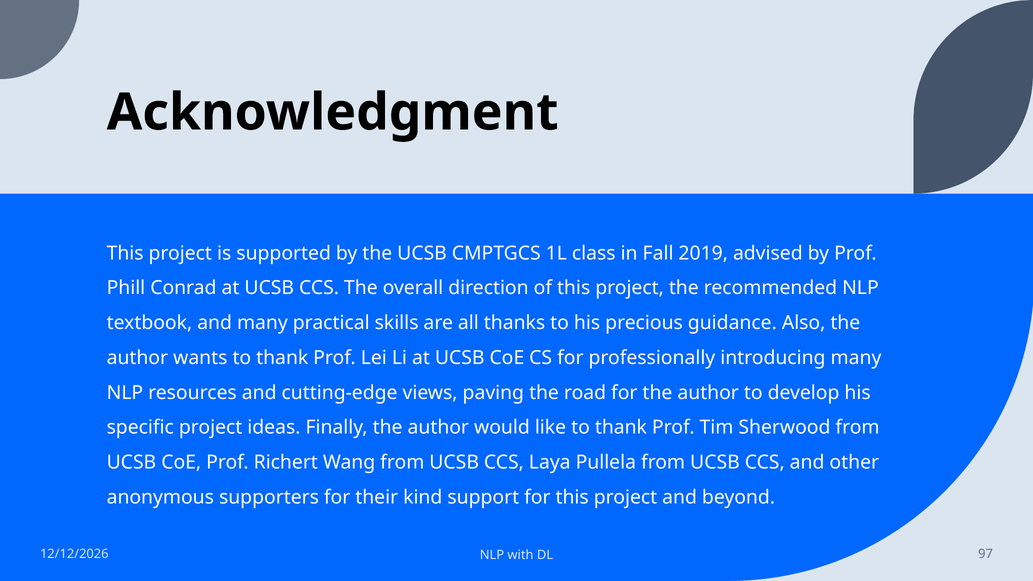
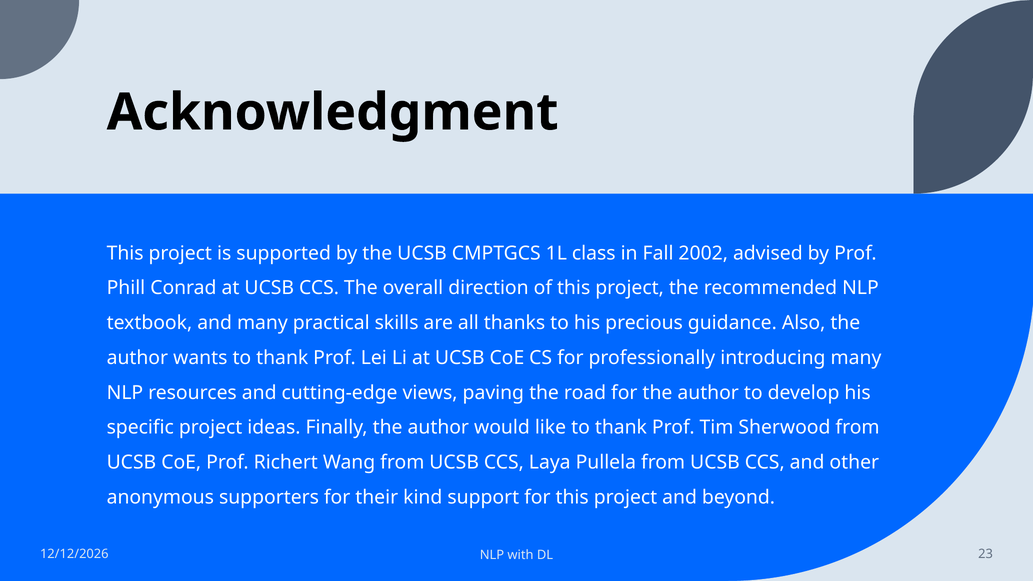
2019: 2019 -> 2002
97: 97 -> 23
